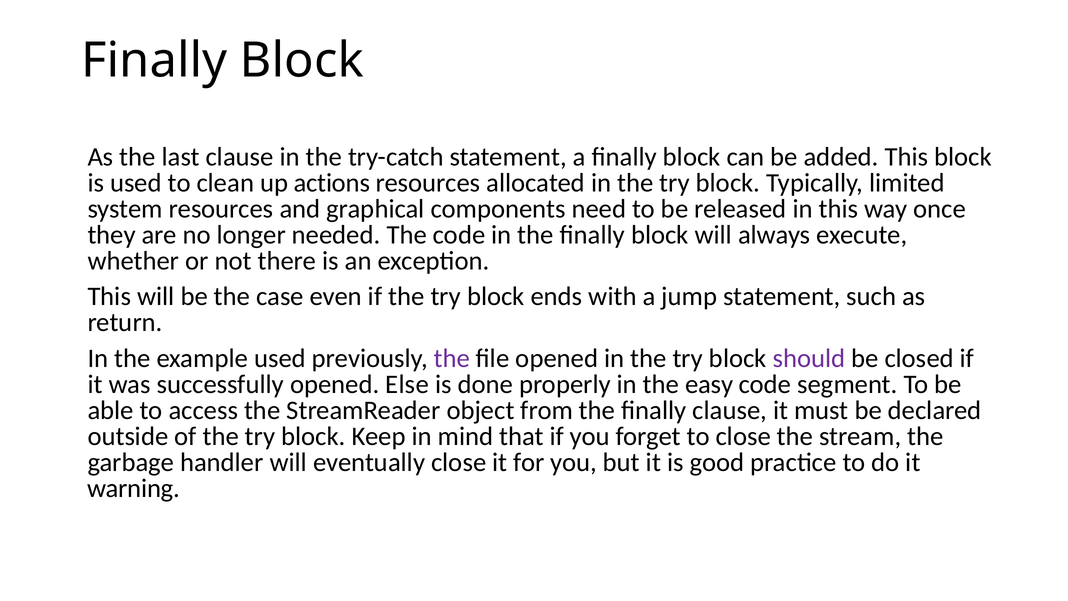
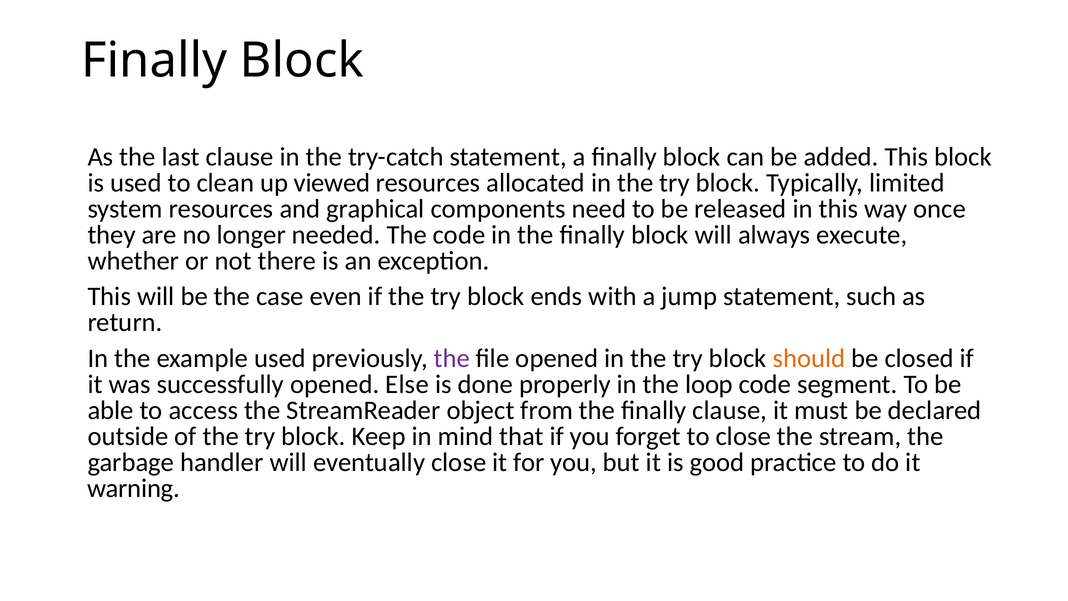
actions: actions -> viewed
should colour: purple -> orange
easy: easy -> loop
